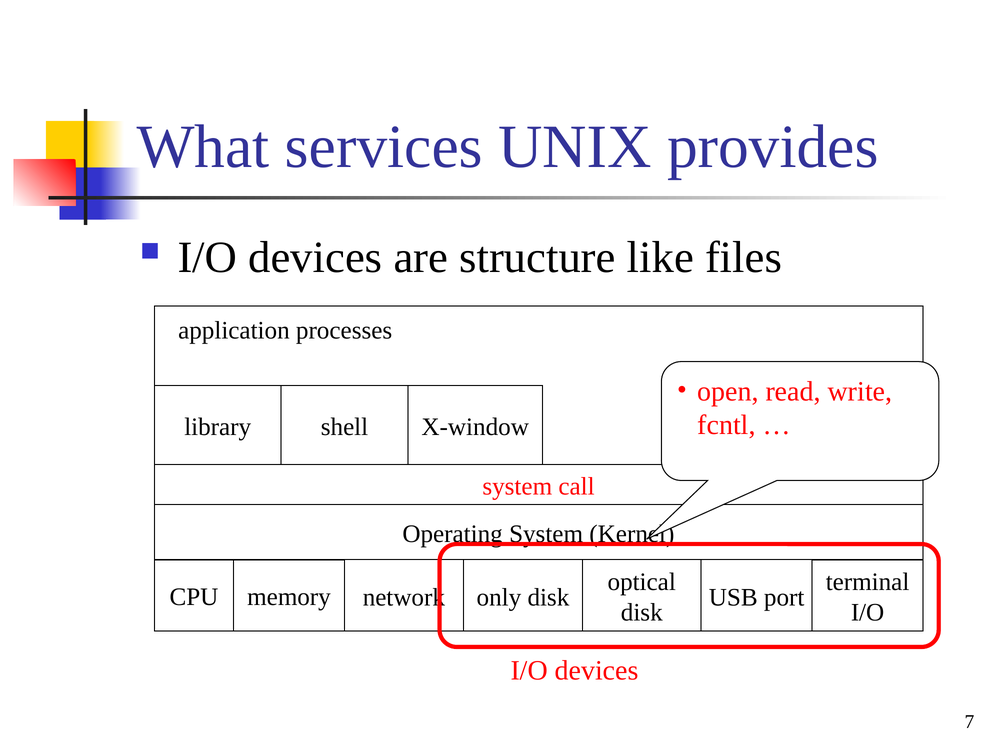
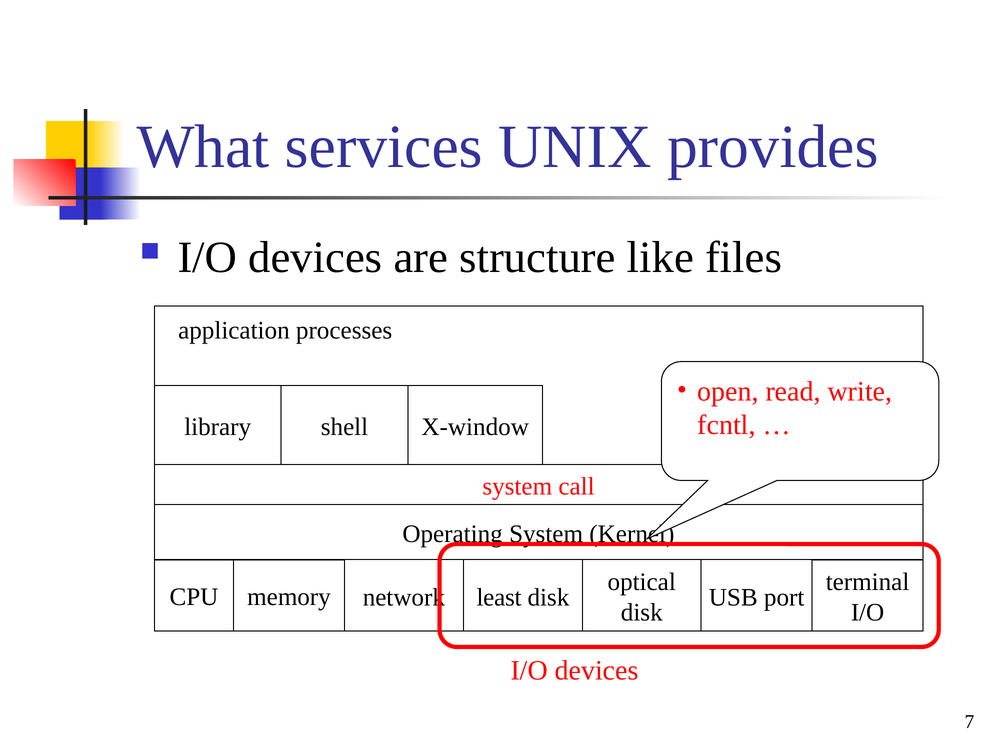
only: only -> least
